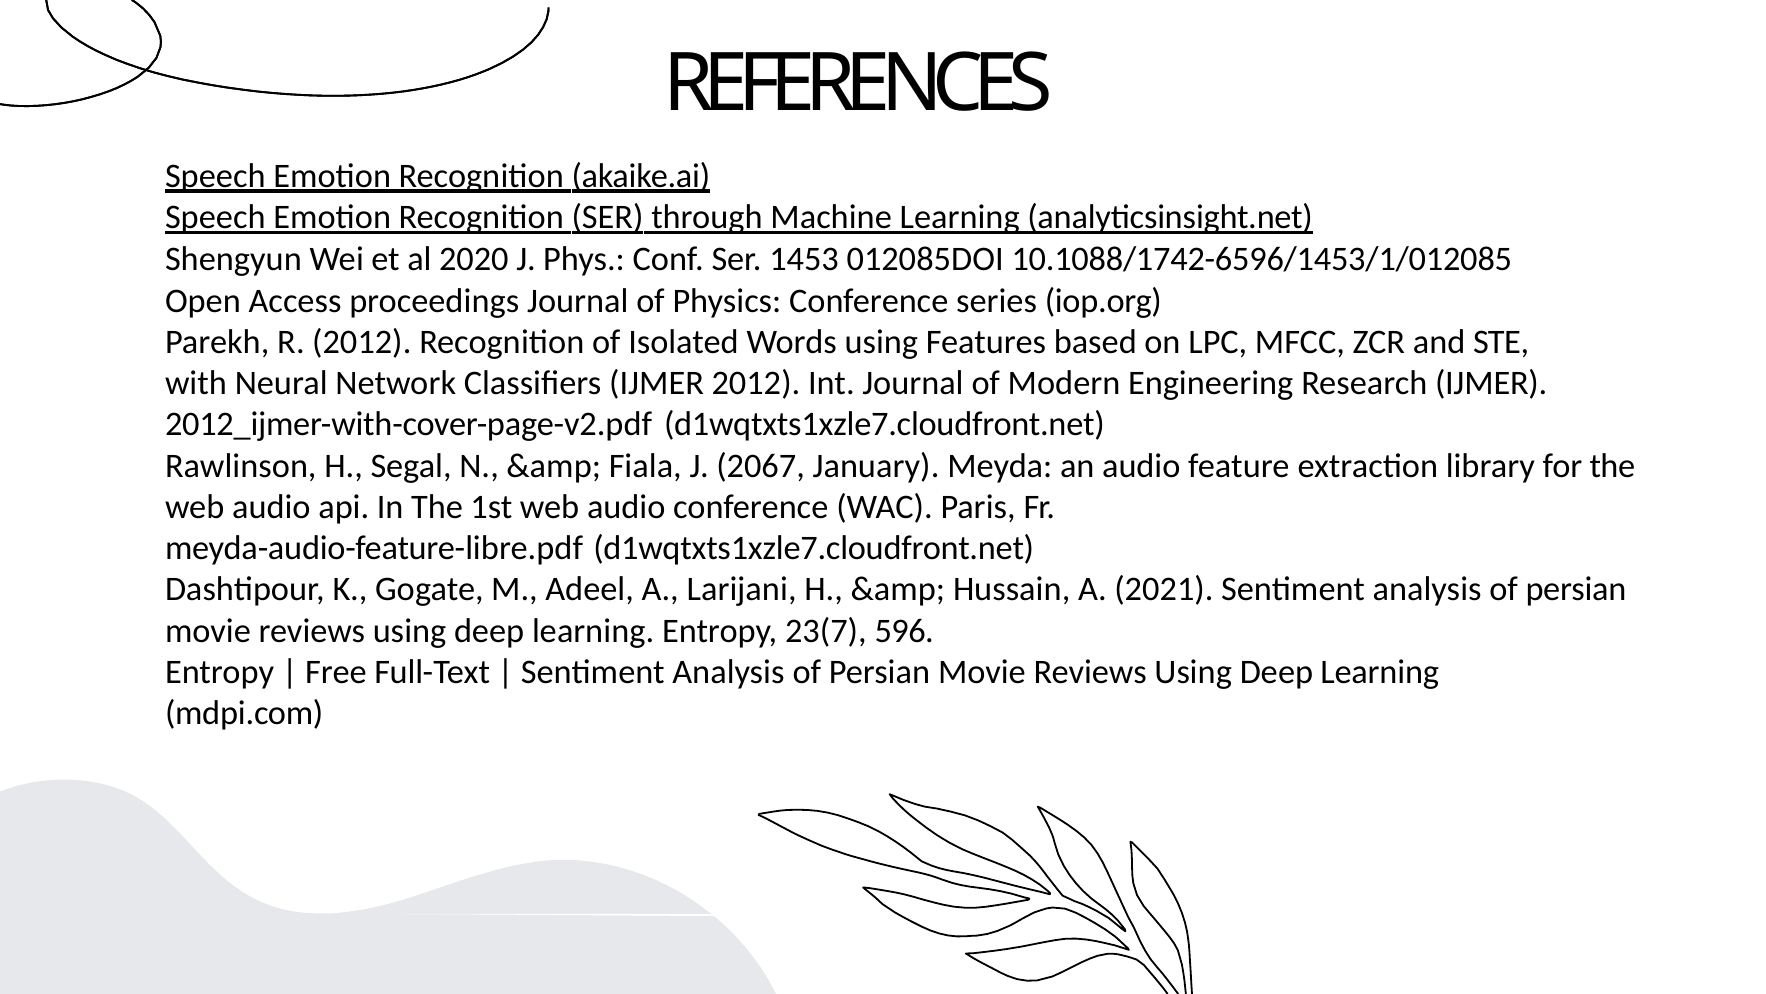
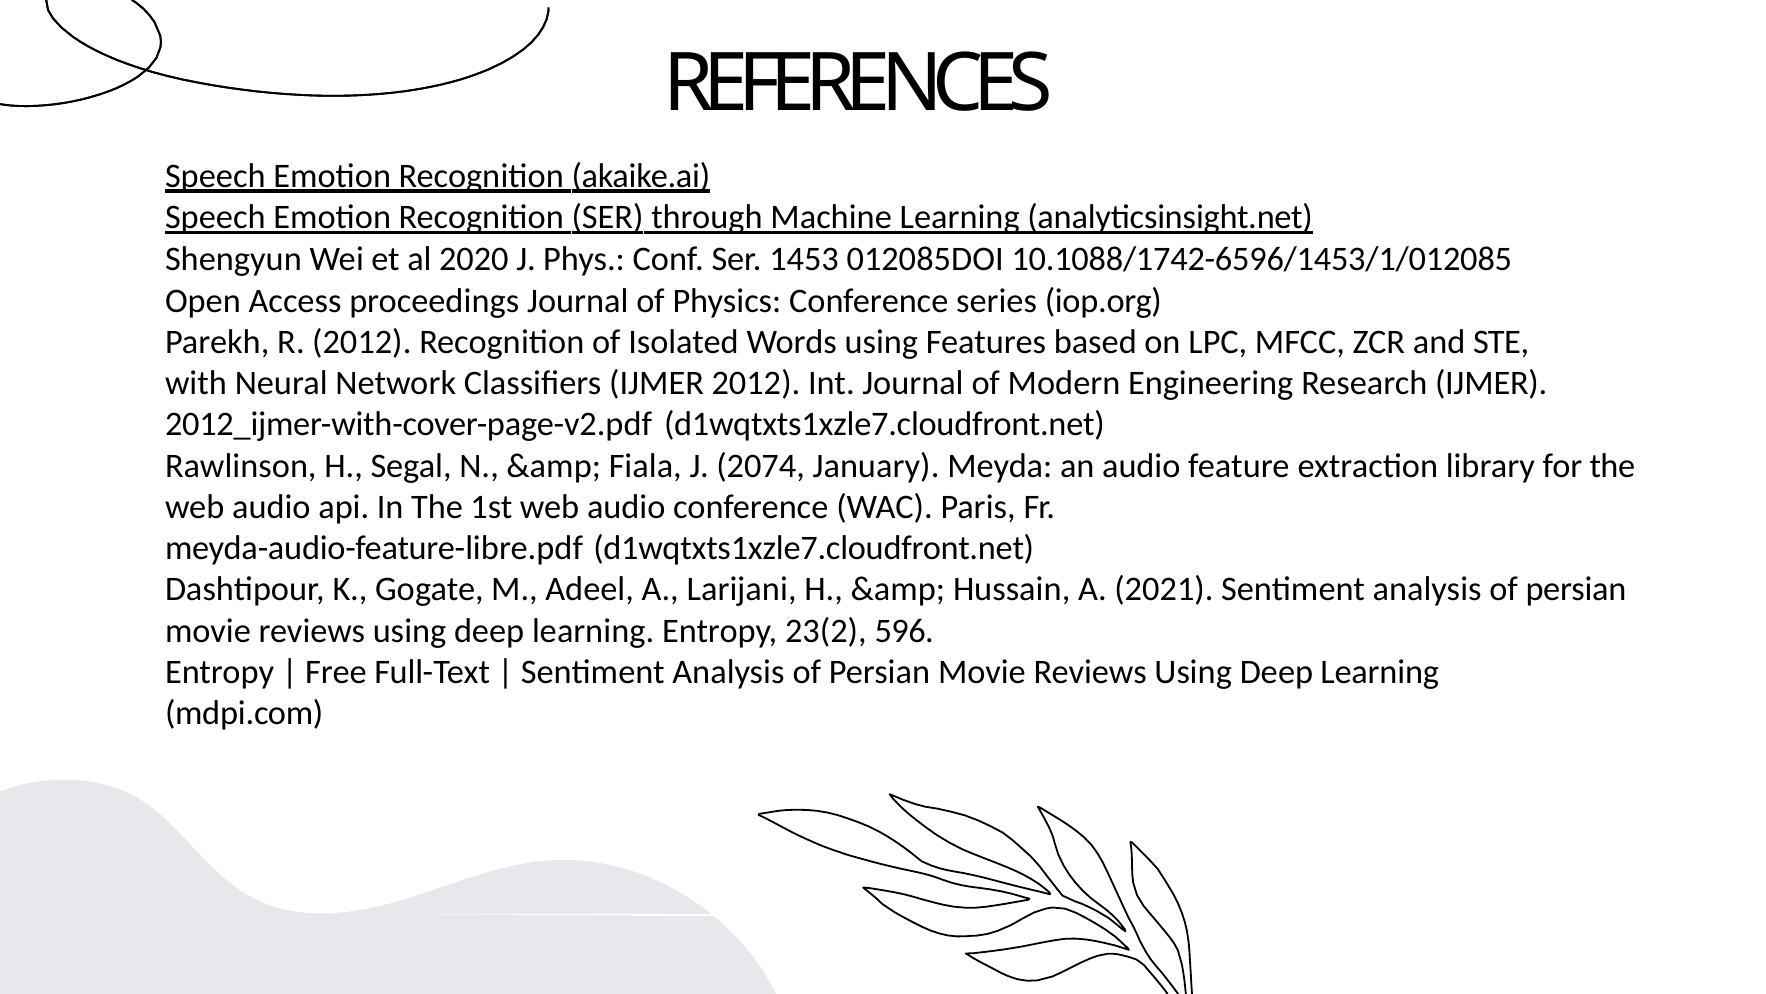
2067: 2067 -> 2074
23(7: 23(7 -> 23(2
